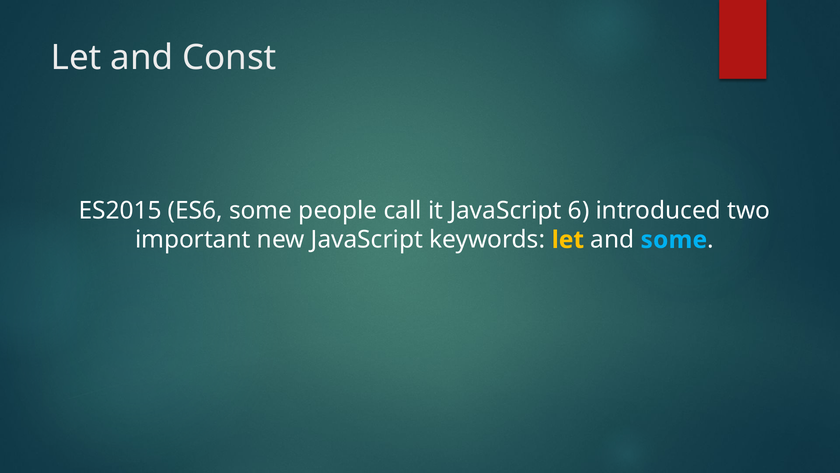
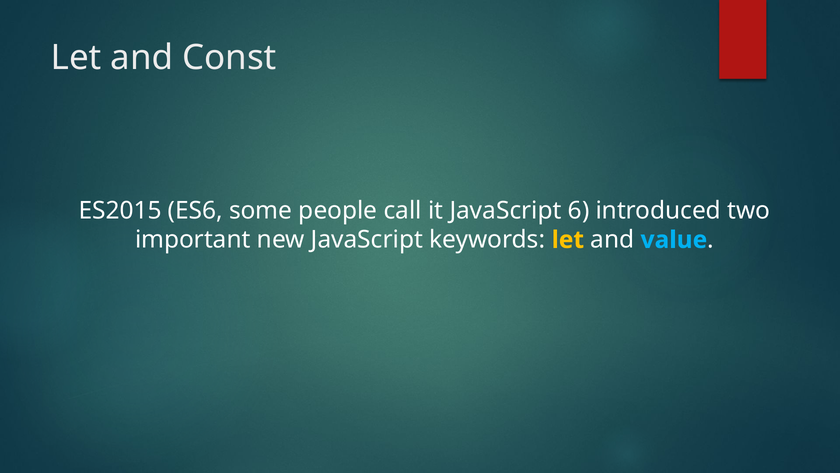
and some: some -> value
